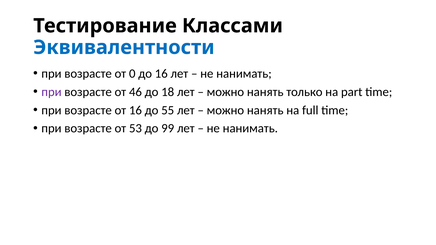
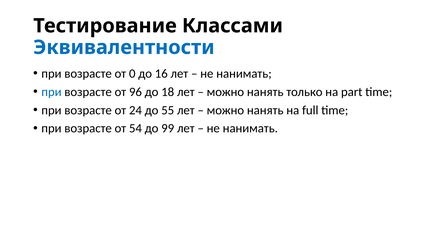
при at (51, 92) colour: purple -> blue
46: 46 -> 96
от 16: 16 -> 24
53: 53 -> 54
